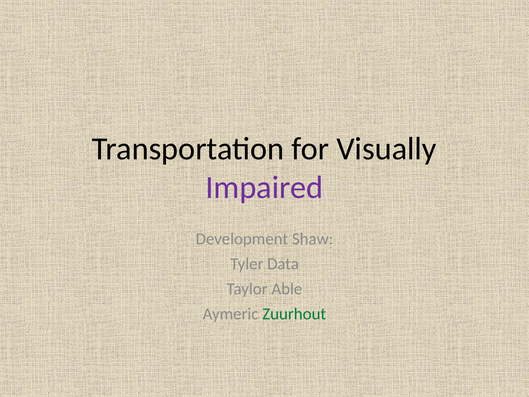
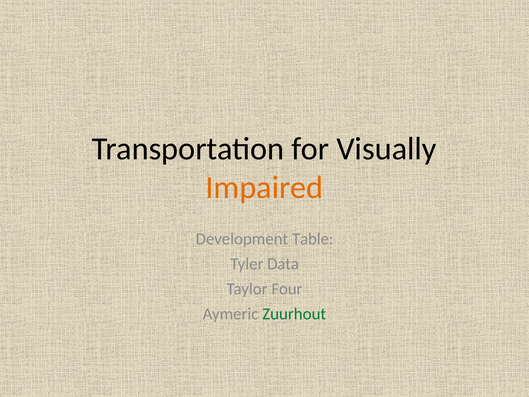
Impaired colour: purple -> orange
Shaw: Shaw -> Table
Able: Able -> Four
